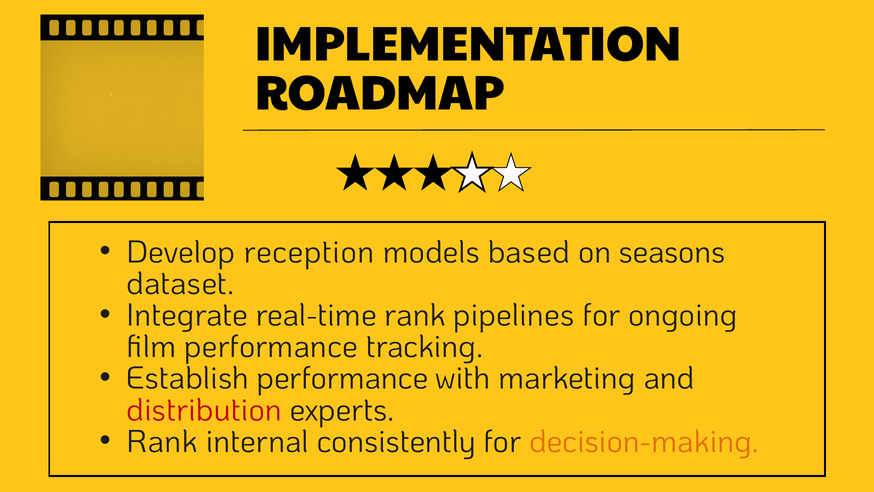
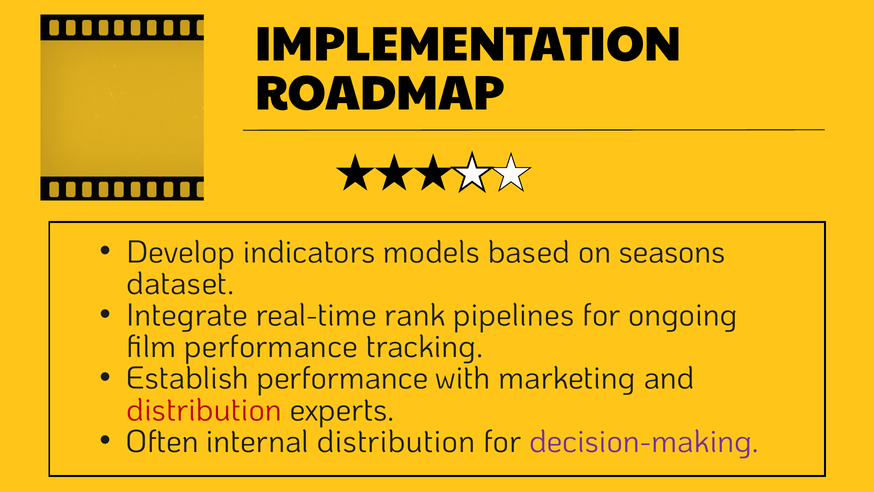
reception: reception -> indicators
Rank at (162, 441): Rank -> Often
internal consistently: consistently -> distribution
decision-making colour: orange -> purple
